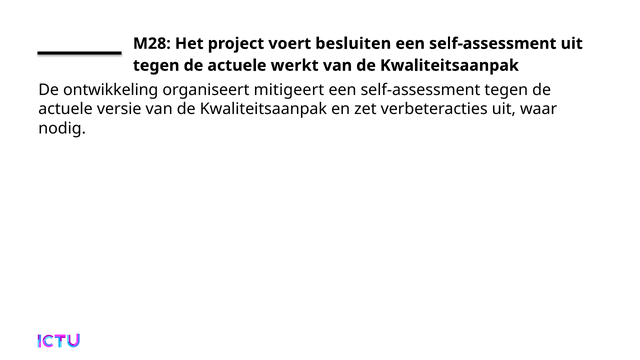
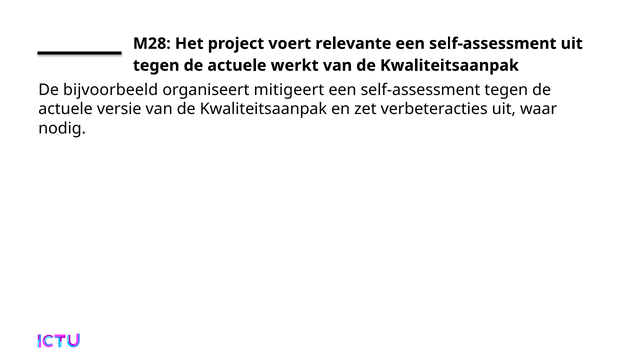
besluiten: besluiten -> relevante
ontwikkeling: ontwikkeling -> bijvoorbeeld
